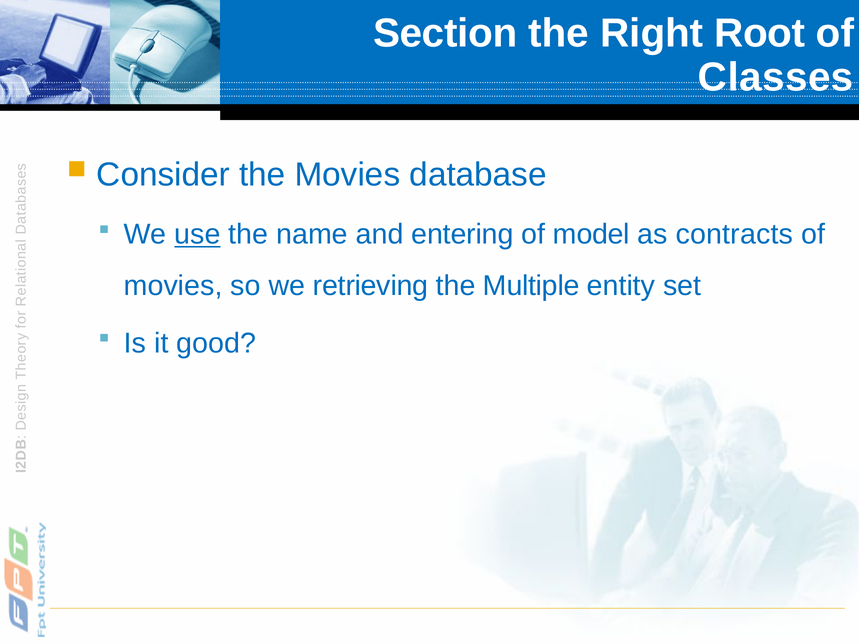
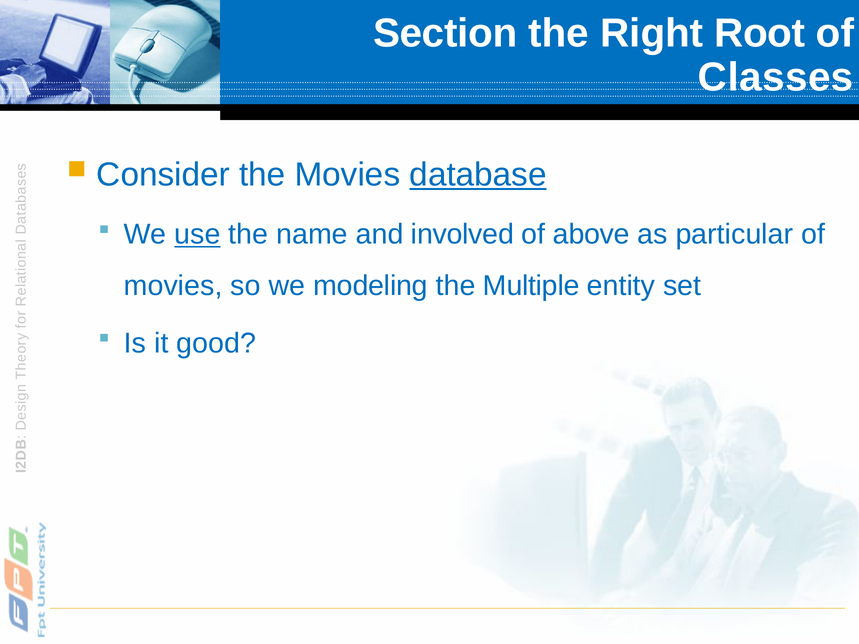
database underline: none -> present
entering: entering -> involved
model: model -> above
contracts: contracts -> particular
retrieving: retrieving -> modeling
